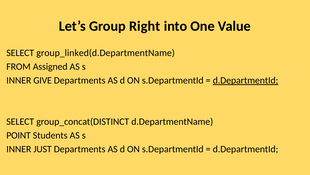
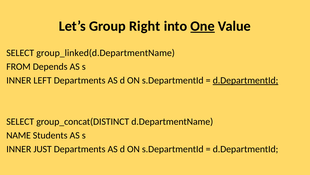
One underline: none -> present
Assigned: Assigned -> Depends
GIVE: GIVE -> LEFT
POINT: POINT -> NAME
